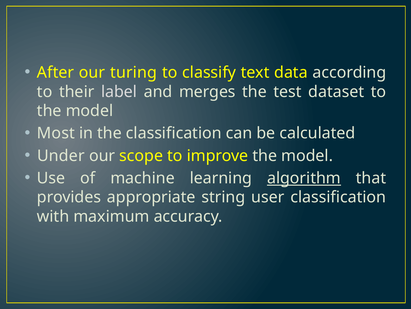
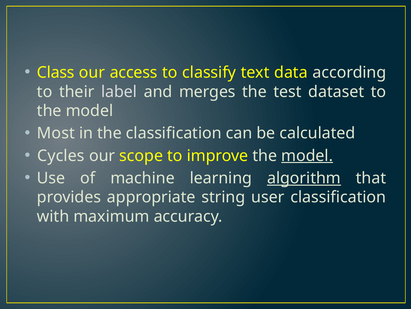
After: After -> Class
turing: turing -> access
Under: Under -> Cycles
model at (307, 155) underline: none -> present
